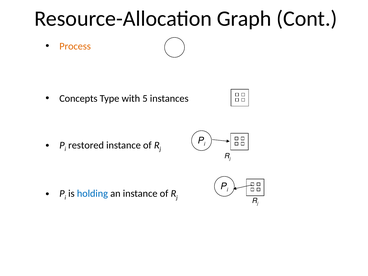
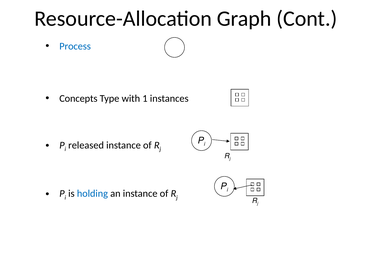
Process colour: orange -> blue
5: 5 -> 1
restored: restored -> released
